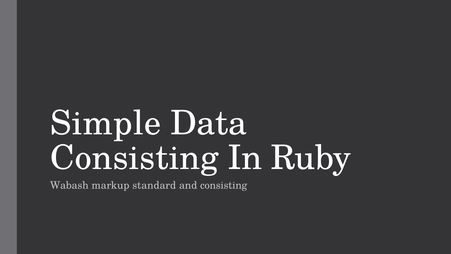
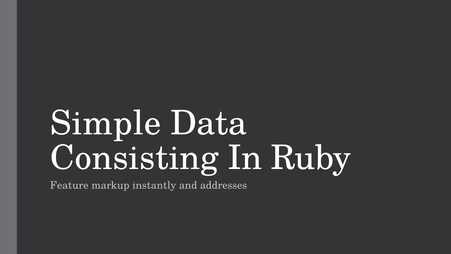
Wabash: Wabash -> Feature
standard: standard -> instantly
and consisting: consisting -> addresses
